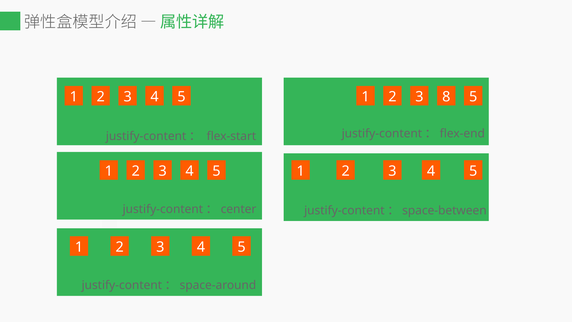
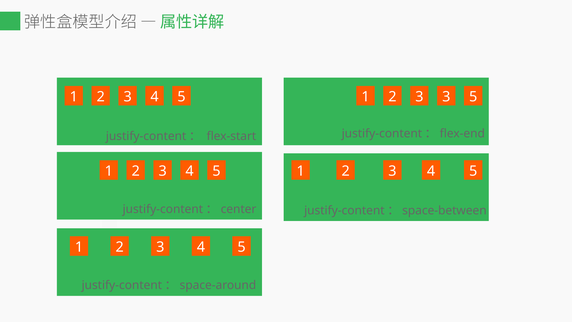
3 8: 8 -> 3
